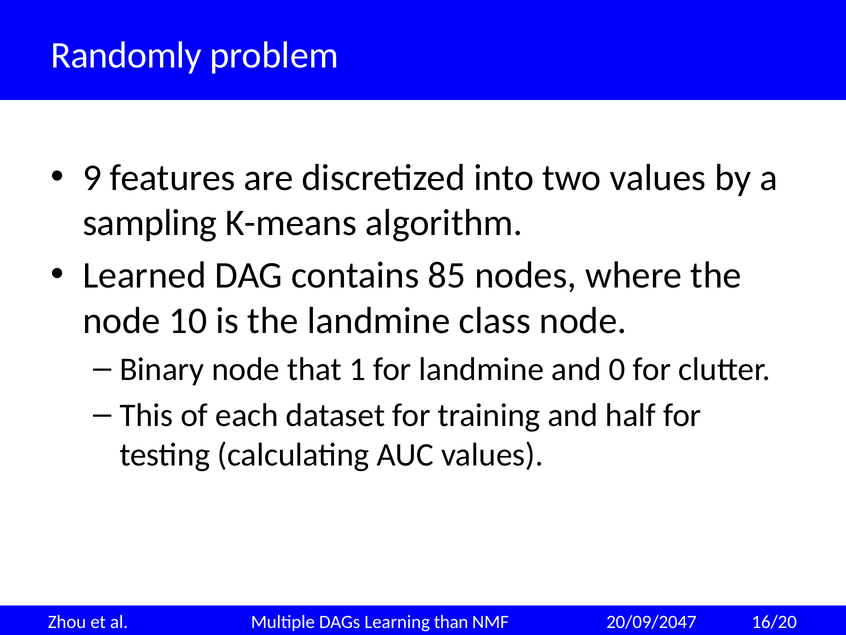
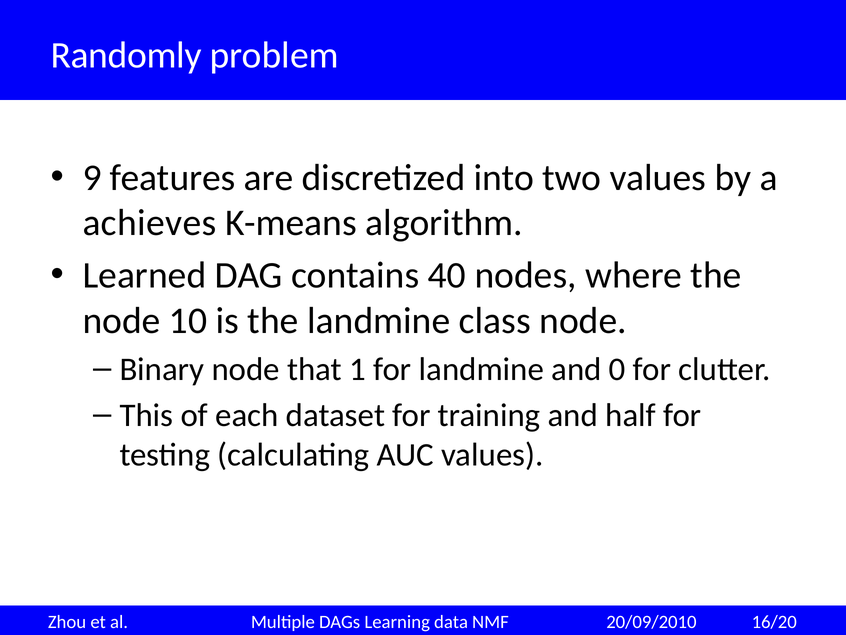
sampling: sampling -> achieves
85: 85 -> 40
than: than -> data
20/09/2047: 20/09/2047 -> 20/09/2010
